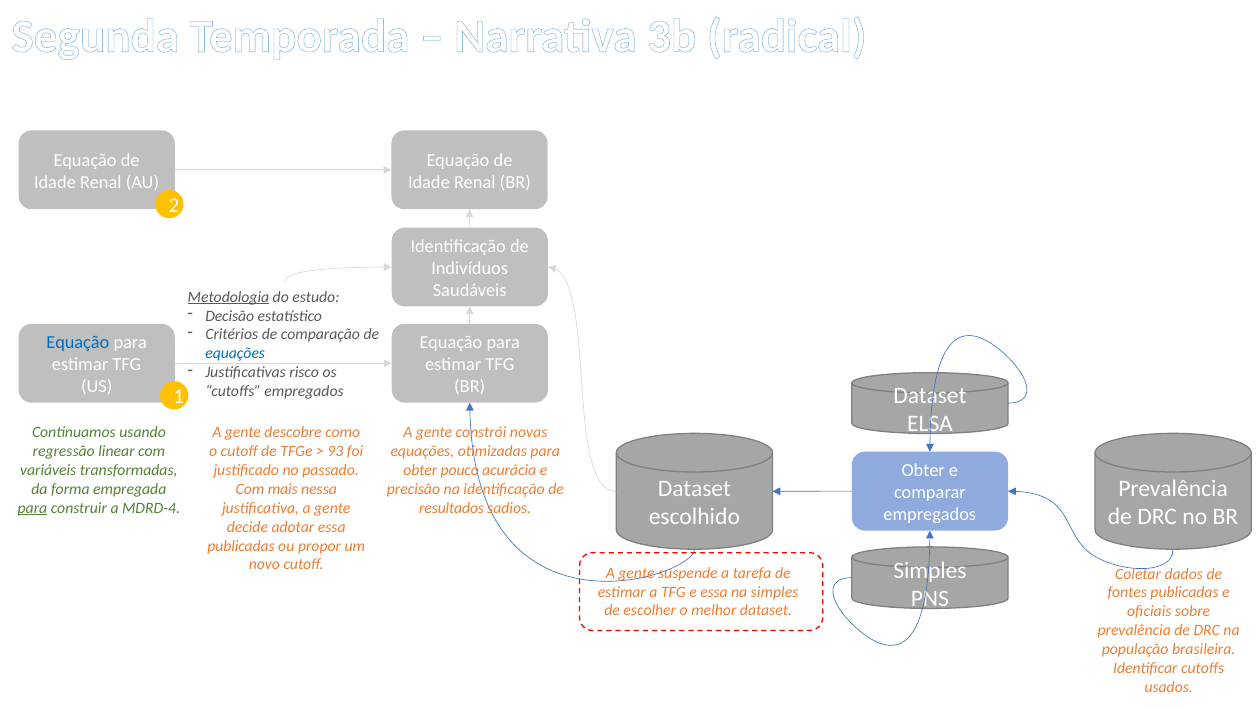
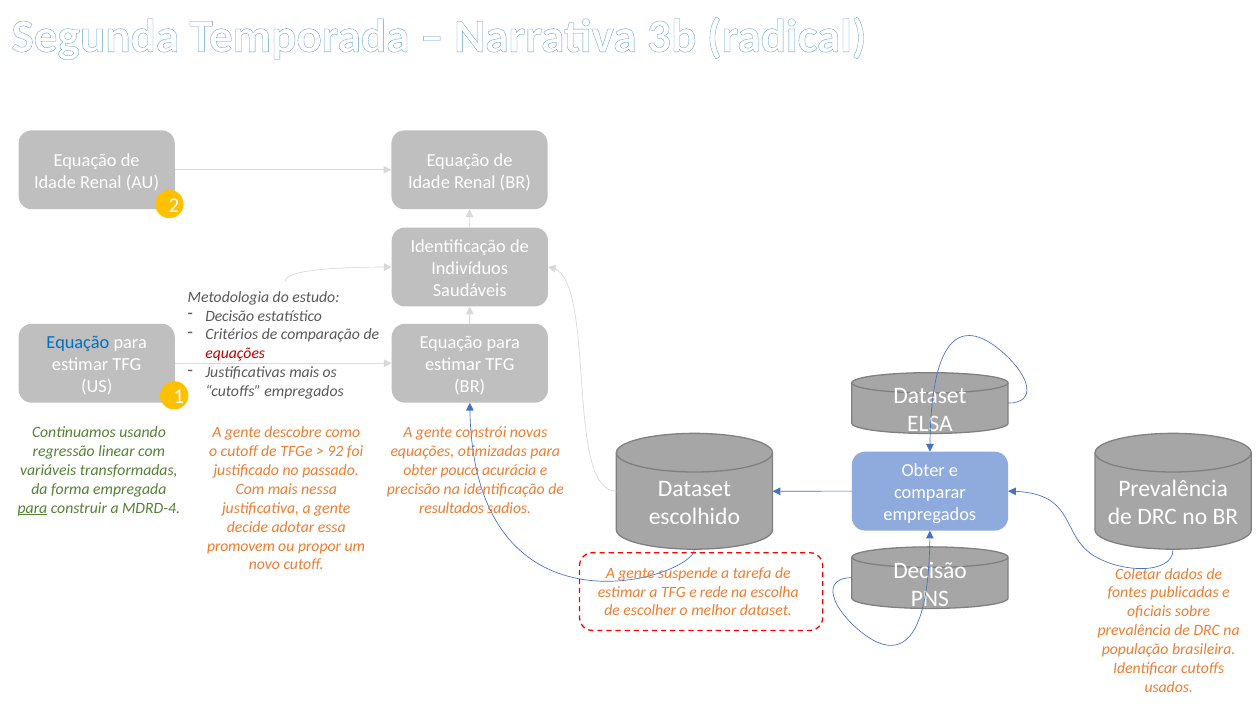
Metodologia underline: present -> none
equações at (235, 354) colour: blue -> red
Justificativas risco: risco -> mais
93: 93 -> 92
publicadas at (241, 546): publicadas -> promovem
Simples at (930, 570): Simples -> Decisão
e essa: essa -> rede
na simples: simples -> escolha
